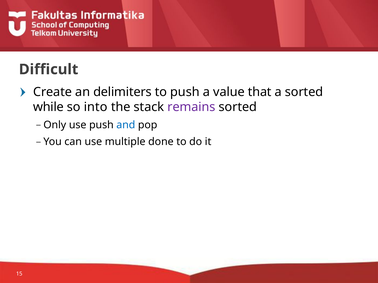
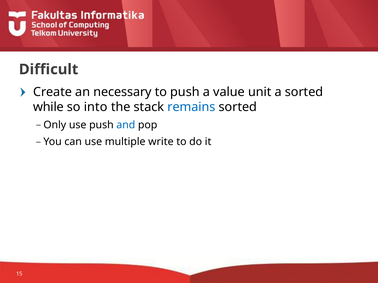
delimiters: delimiters -> necessary
that: that -> unit
remains colour: purple -> blue
done: done -> write
